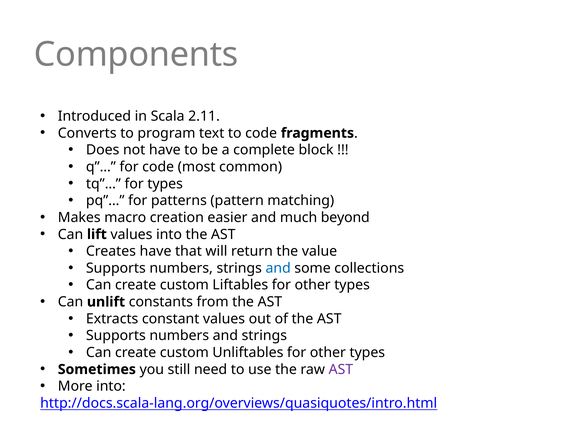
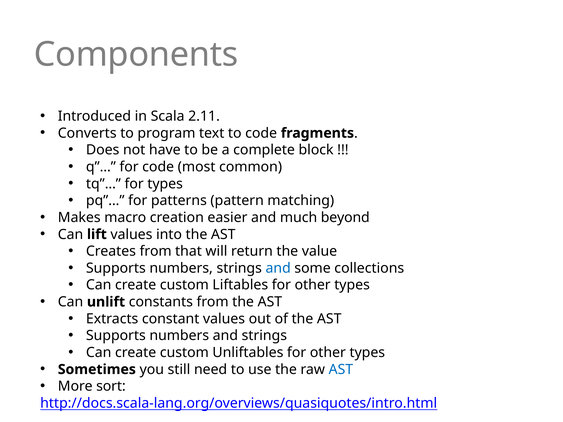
Creates have: have -> from
AST at (341, 370) colour: purple -> blue
More into: into -> sort
